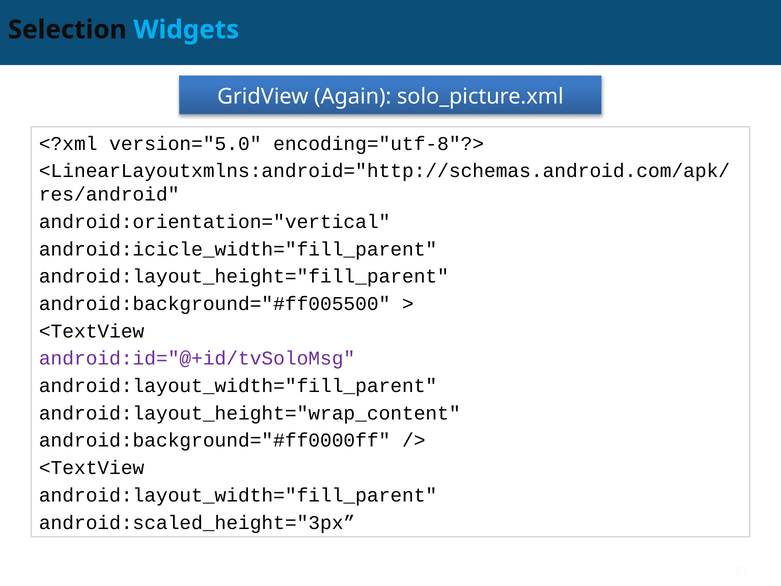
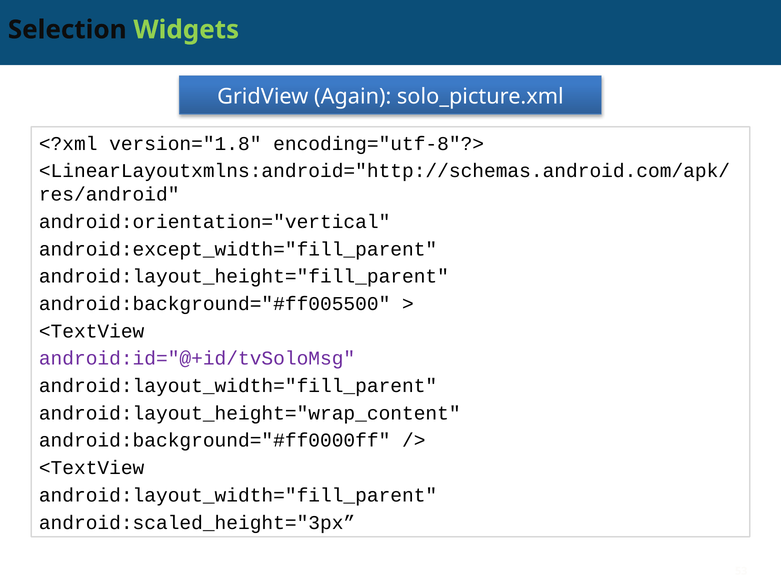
Widgets colour: light blue -> light green
version="5.0: version="5.0 -> version="1.8
android:icicle_width="fill_parent: android:icicle_width="fill_parent -> android:except_width="fill_parent
